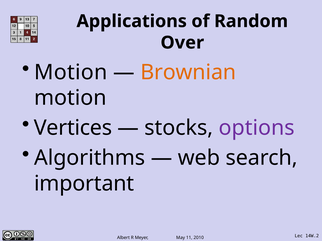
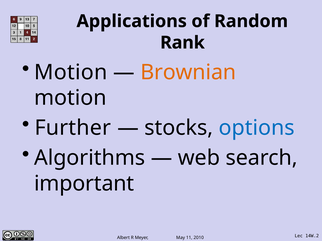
Over: Over -> Rank
Vertices: Vertices -> Further
options colour: purple -> blue
